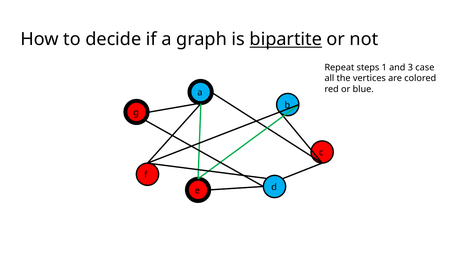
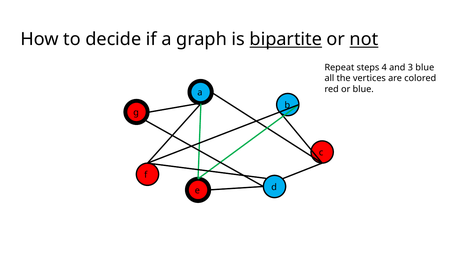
not underline: none -> present
1: 1 -> 4
3 case: case -> blue
